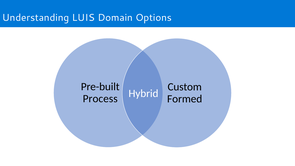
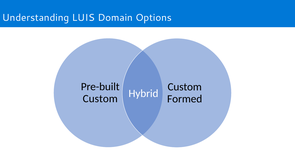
Process at (100, 99): Process -> Custom
